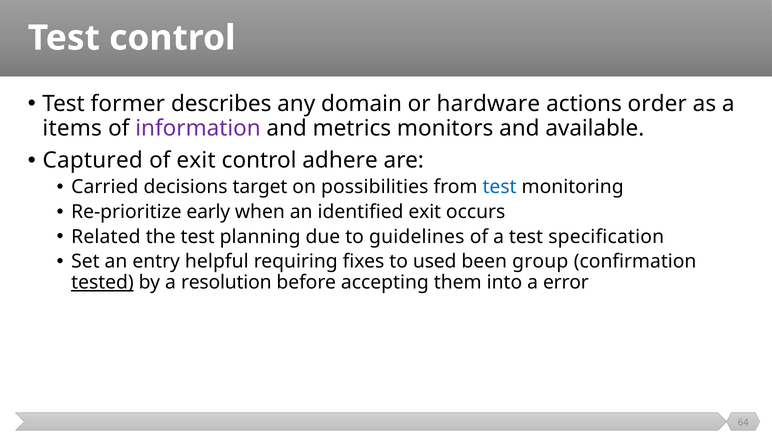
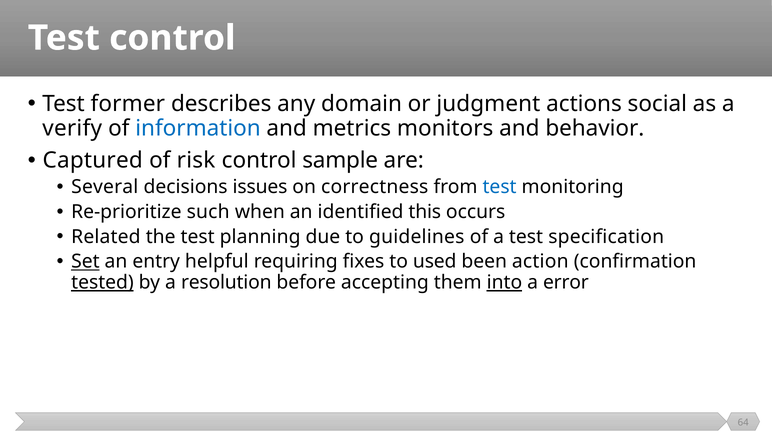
hardware: hardware -> judgment
order: order -> social
items: items -> verify
information colour: purple -> blue
available: available -> behavior
of exit: exit -> risk
adhere: adhere -> sample
Carried: Carried -> Several
target: target -> issues
possibilities: possibilities -> correctness
early: early -> such
identified exit: exit -> this
Set underline: none -> present
group: group -> action
into underline: none -> present
